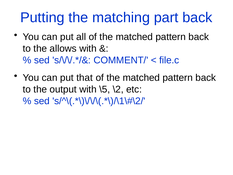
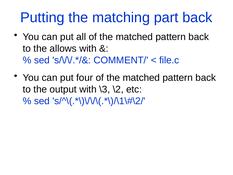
that: that -> four
\5: \5 -> \3
